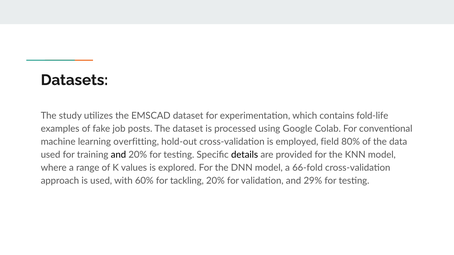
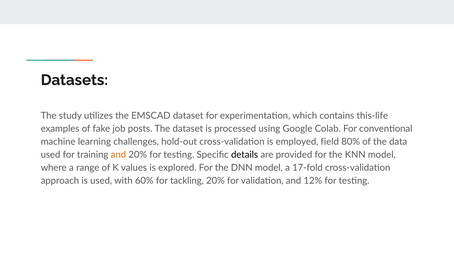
fold-life: fold-life -> this-life
overfitting: overfitting -> challenges
and at (118, 155) colour: black -> orange
66-fold: 66-fold -> 17-fold
29%: 29% -> 12%
